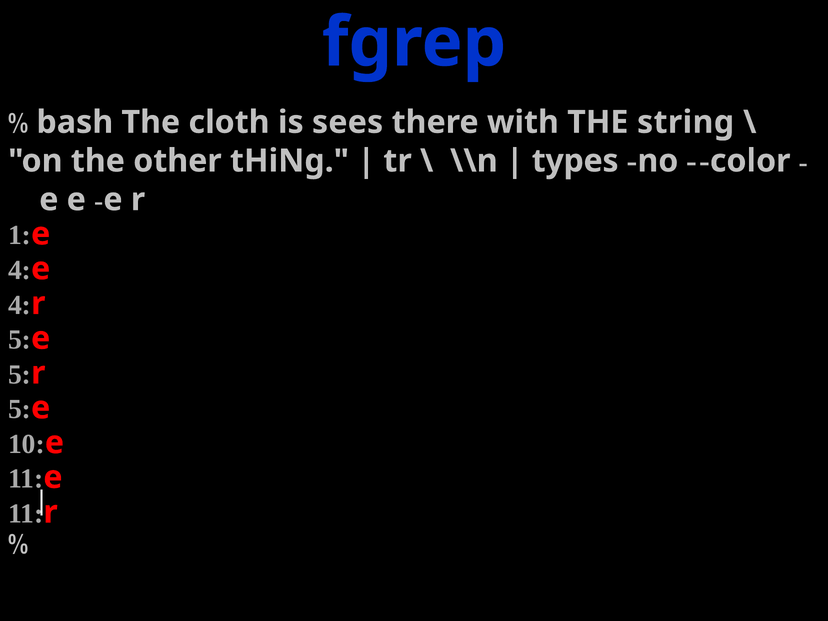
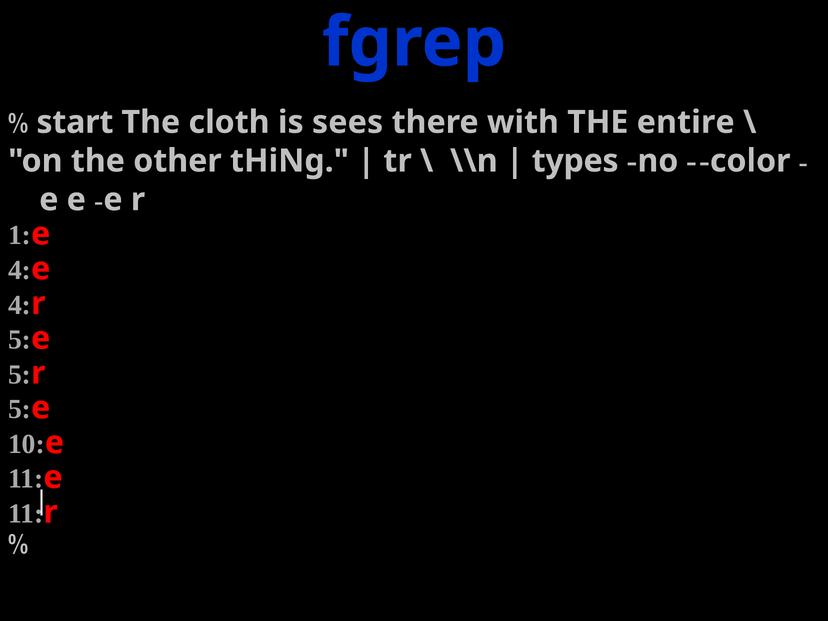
bash: bash -> start
string: string -> entire
